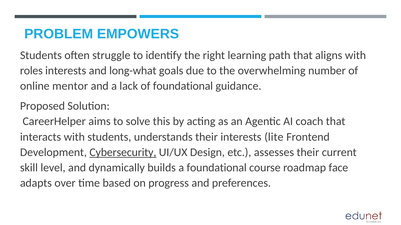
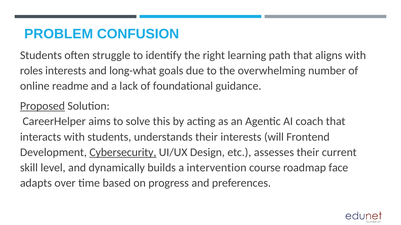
EMPOWERS: EMPOWERS -> CONFUSION
mentor: mentor -> readme
Proposed underline: none -> present
lite: lite -> will
a foundational: foundational -> intervention
